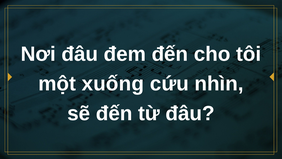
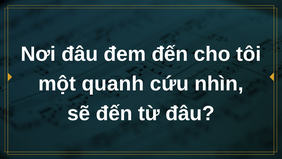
xuống: xuống -> quanh
